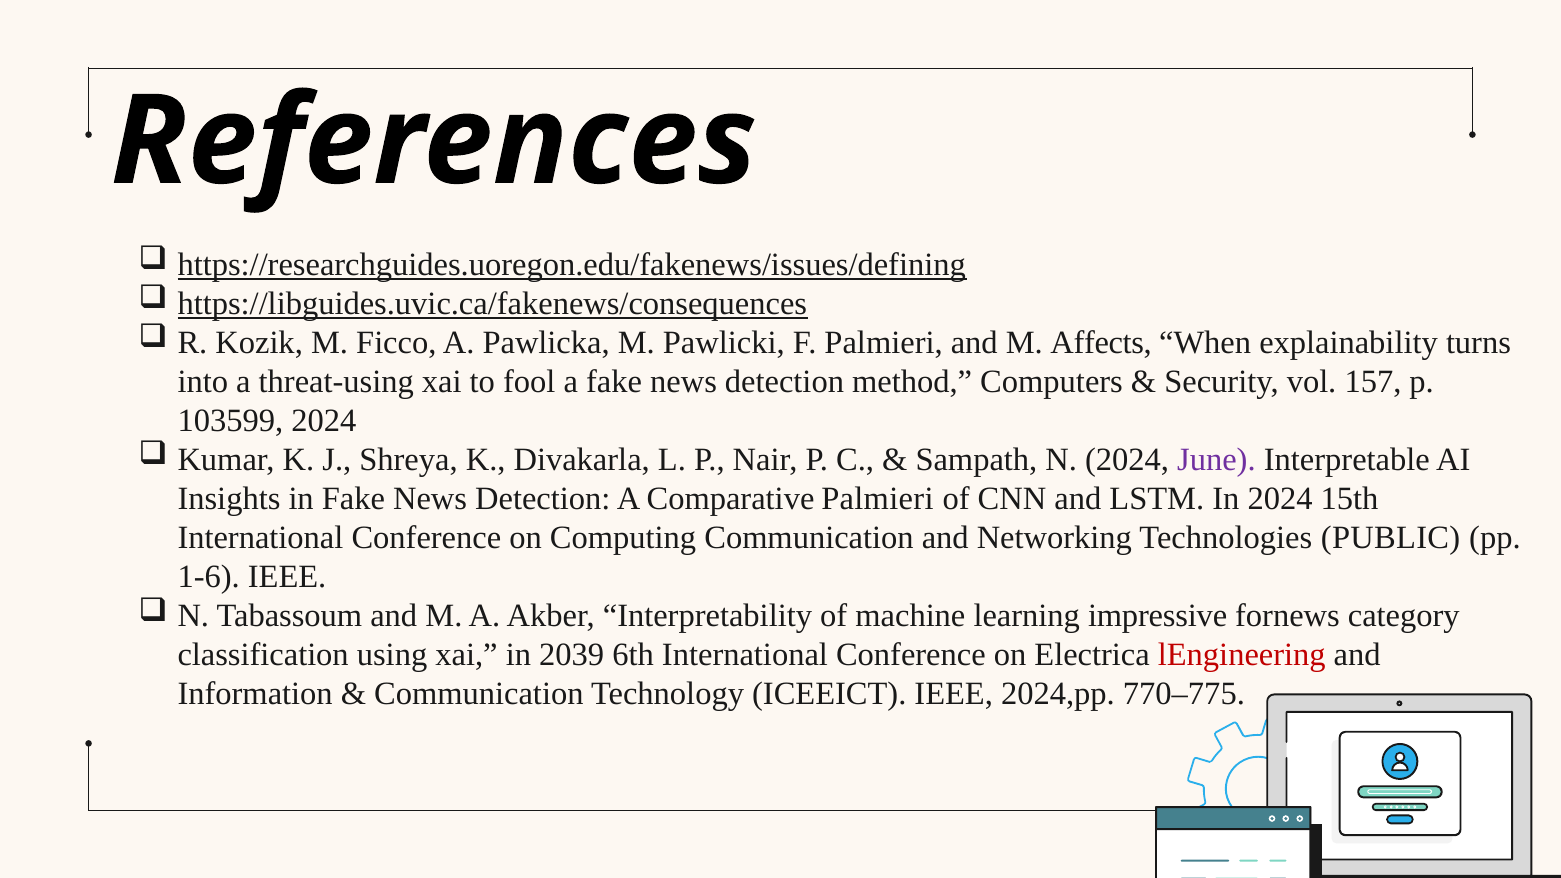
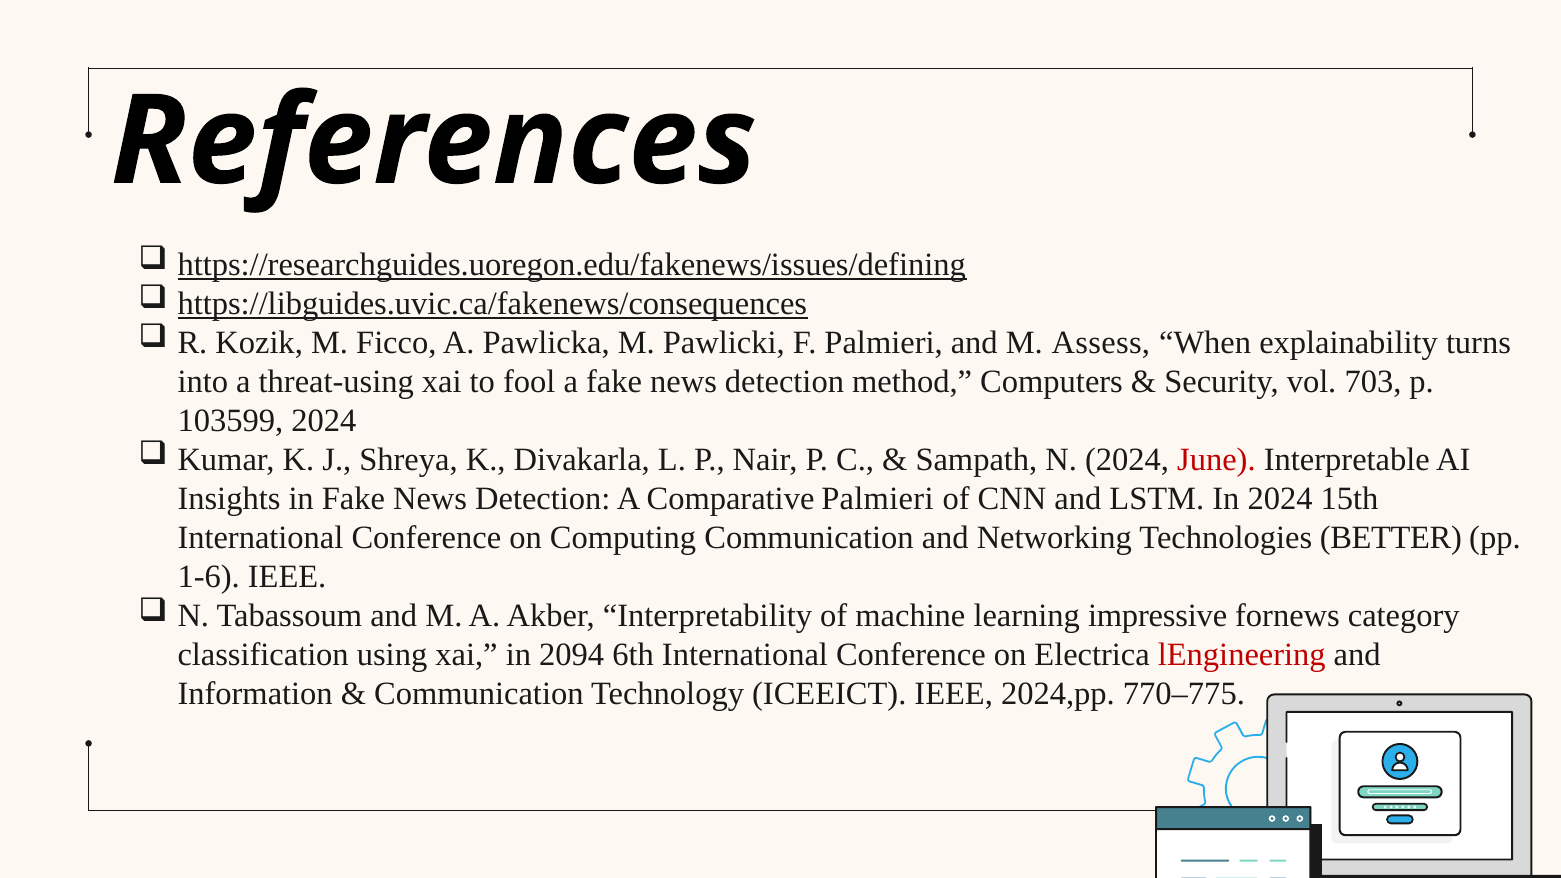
Affects: Affects -> Assess
157: 157 -> 703
June colour: purple -> red
PUBLIC: PUBLIC -> BETTER
2039: 2039 -> 2094
